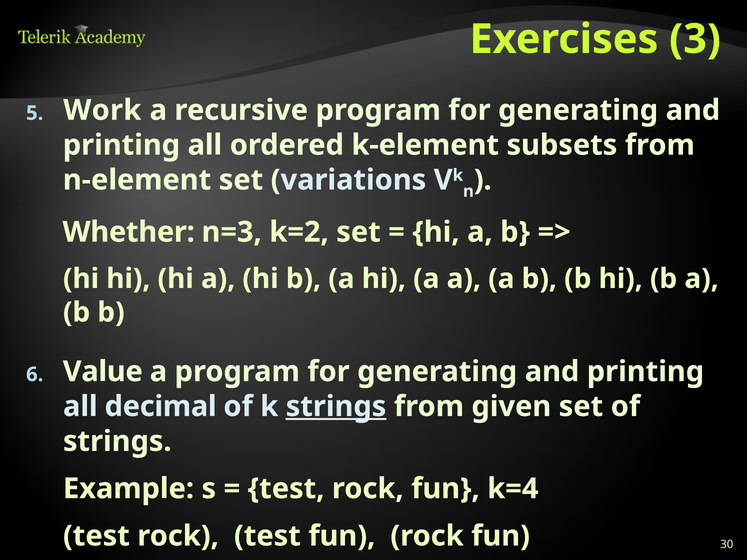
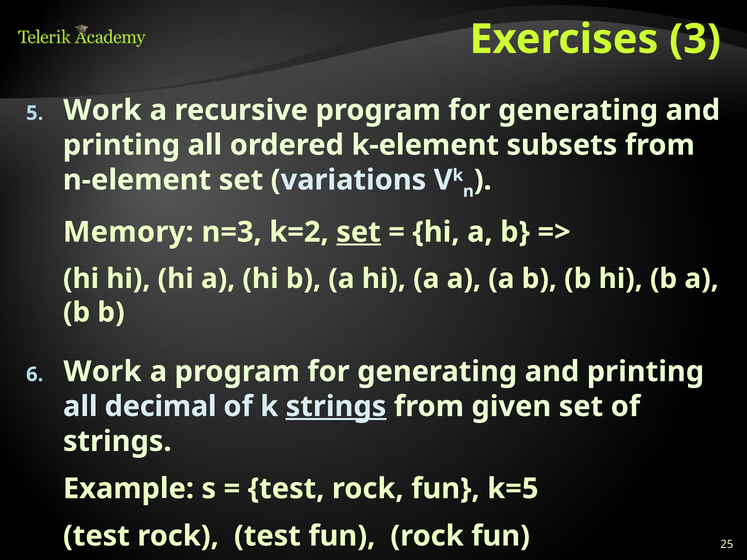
Whether: Whether -> Memory
set at (359, 232) underline: none -> present
Value at (103, 372): Value -> Work
k=4: k=4 -> k=5
30: 30 -> 25
